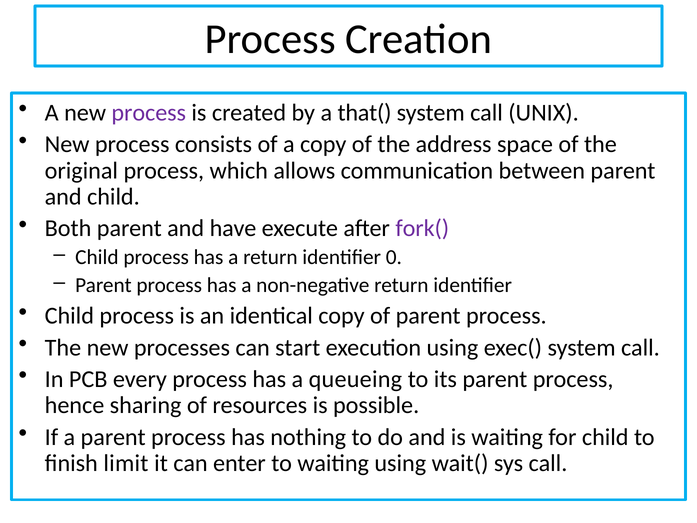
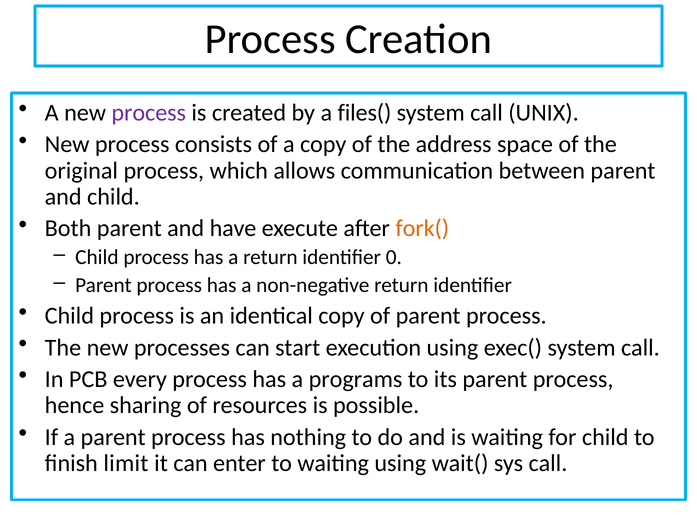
that(: that( -> files(
fork( colour: purple -> orange
queueing: queueing -> programs
